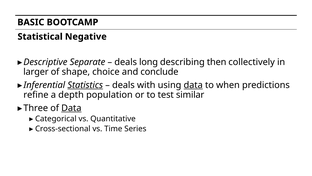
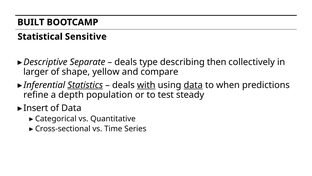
BASIC: BASIC -> BUILT
Negative: Negative -> Sensitive
long: long -> type
choice: choice -> yellow
conclude: conclude -> compare
with underline: none -> present
similar: similar -> steady
Three: Three -> Insert
Data at (71, 108) underline: present -> none
